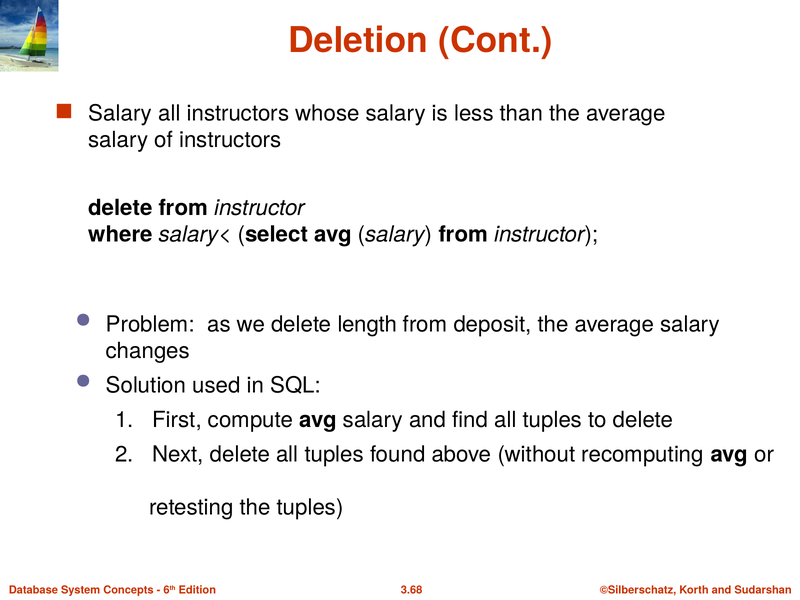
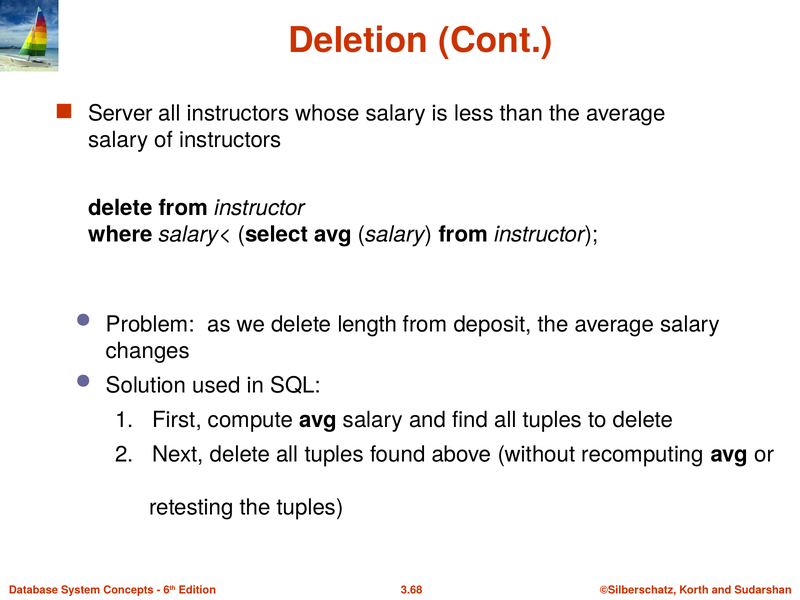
Salary at (120, 113): Salary -> Server
